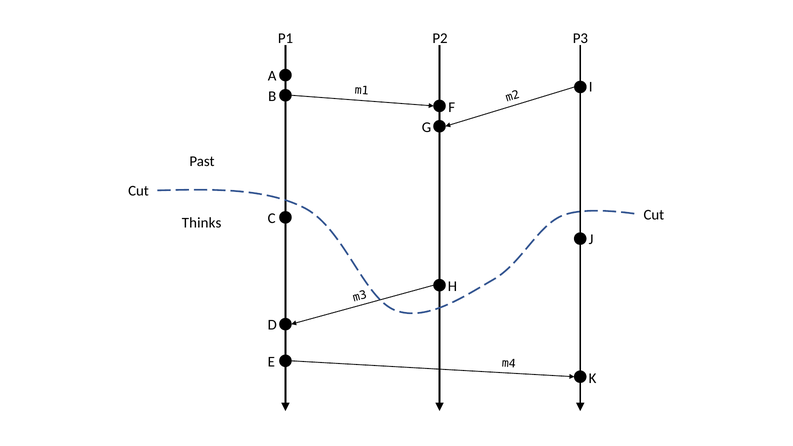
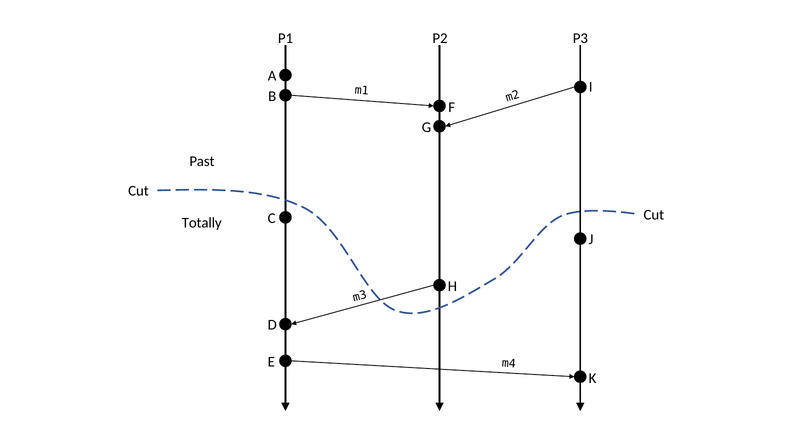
Thinks: Thinks -> Totally
